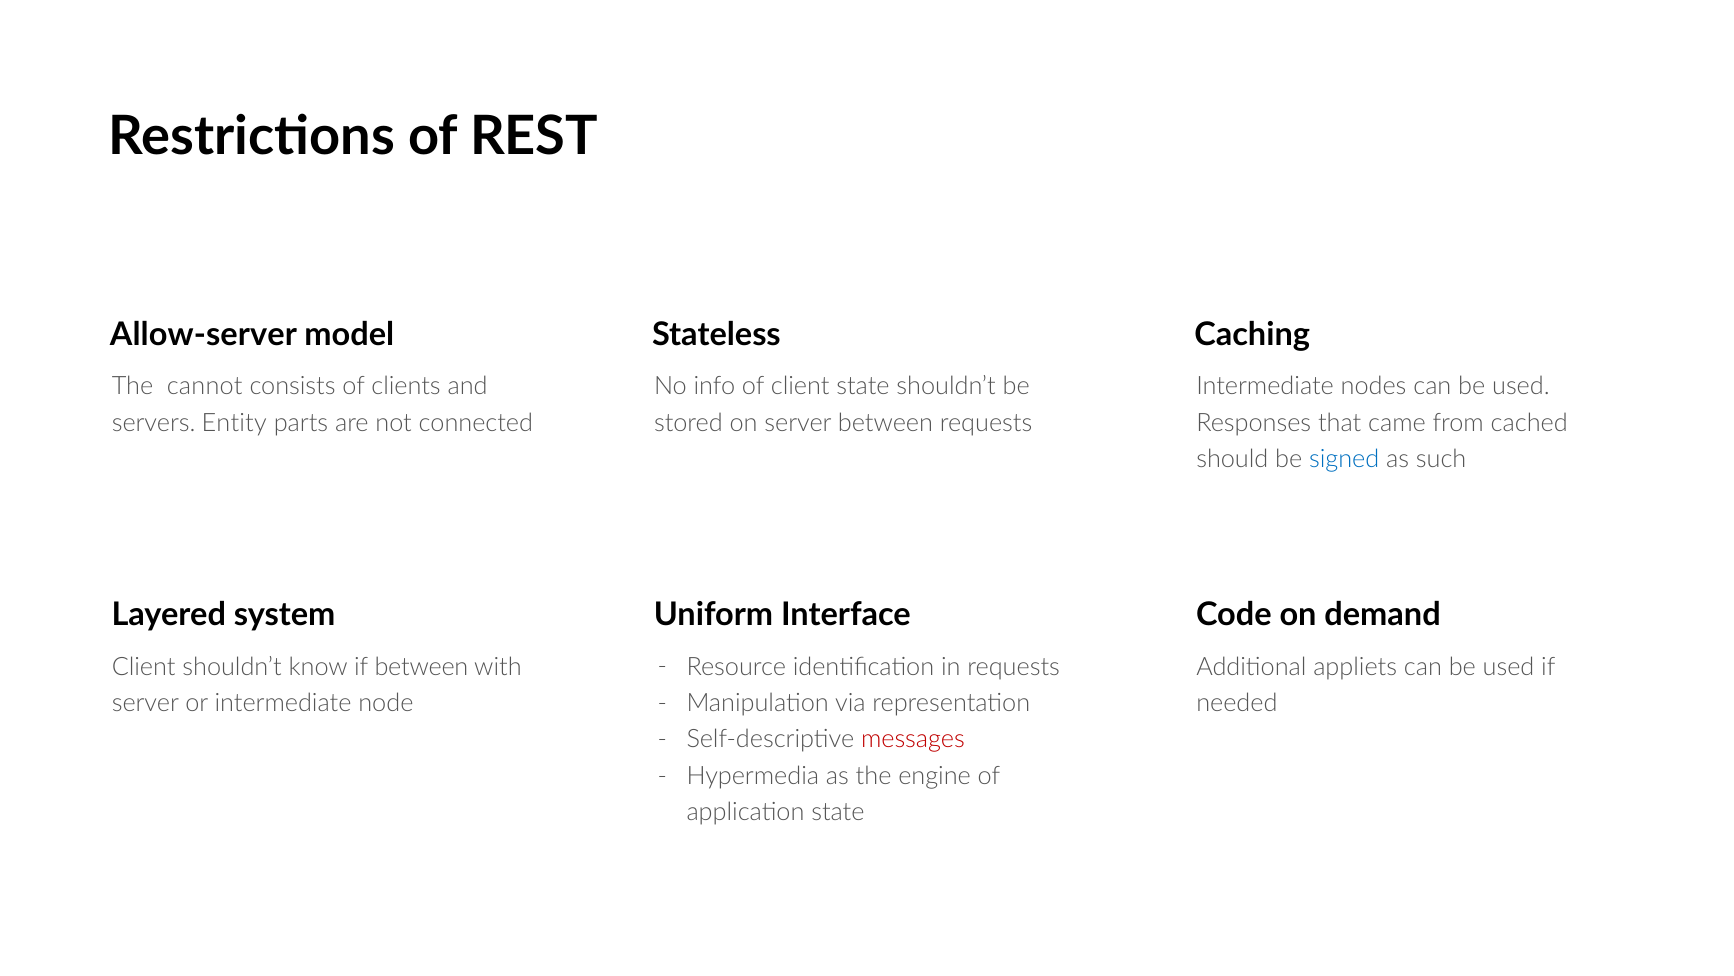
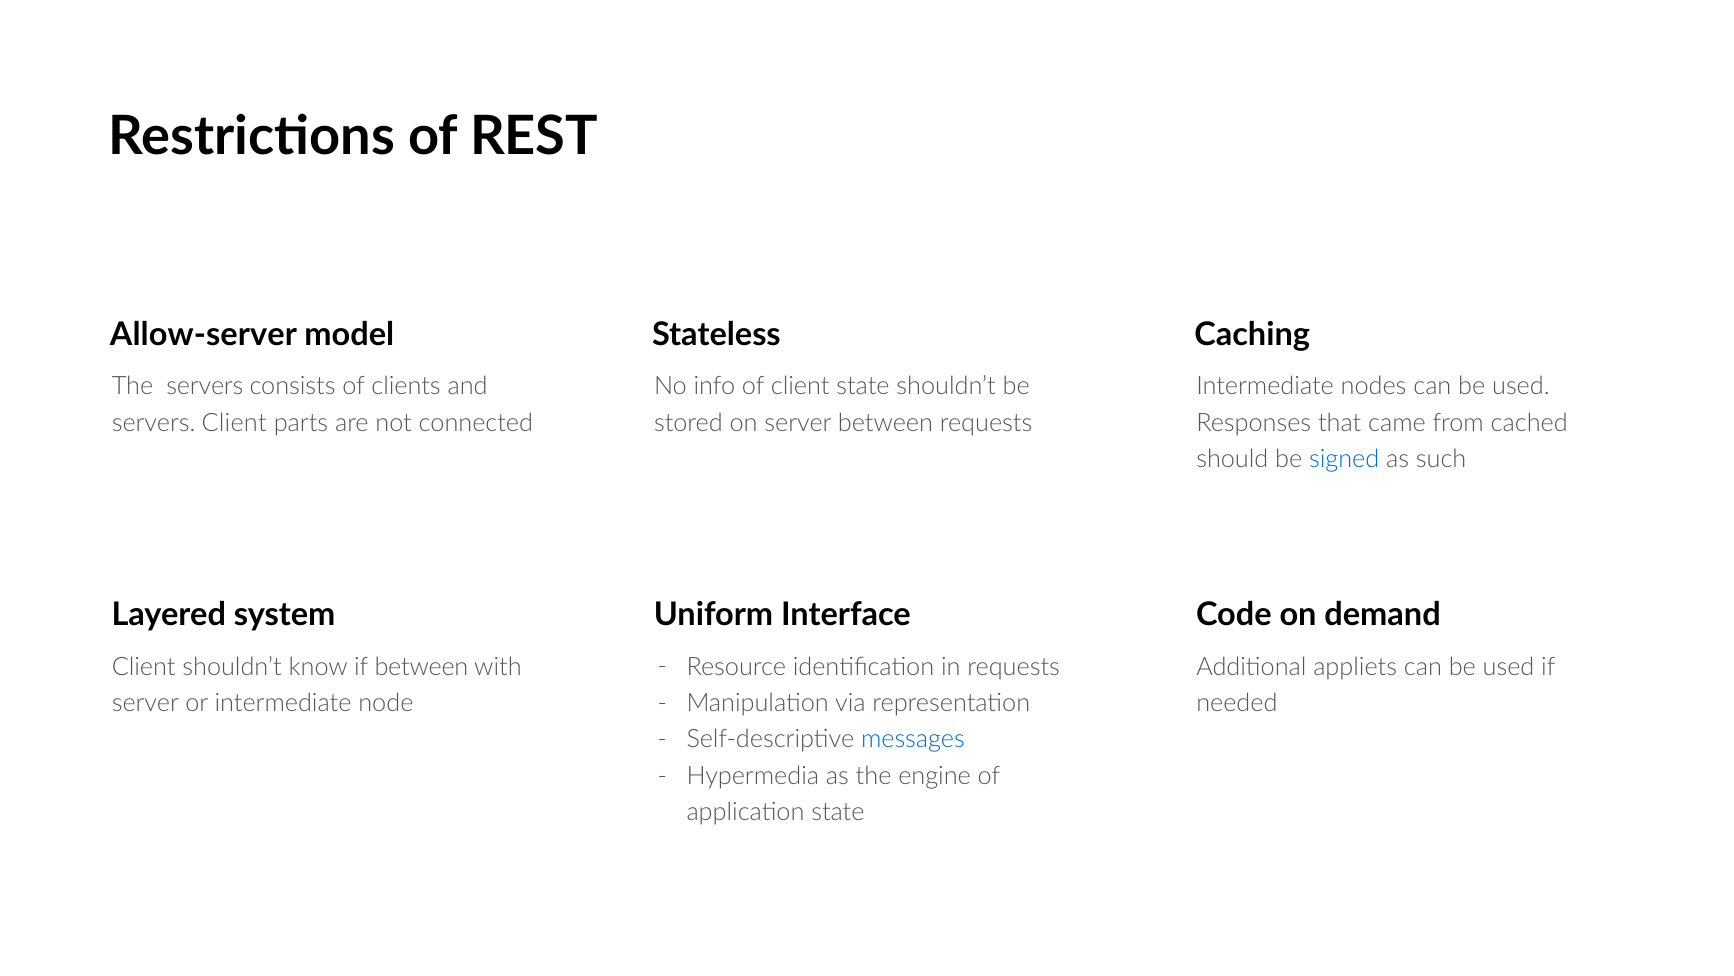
The cannot: cannot -> servers
servers Entity: Entity -> Client
messages colour: red -> blue
